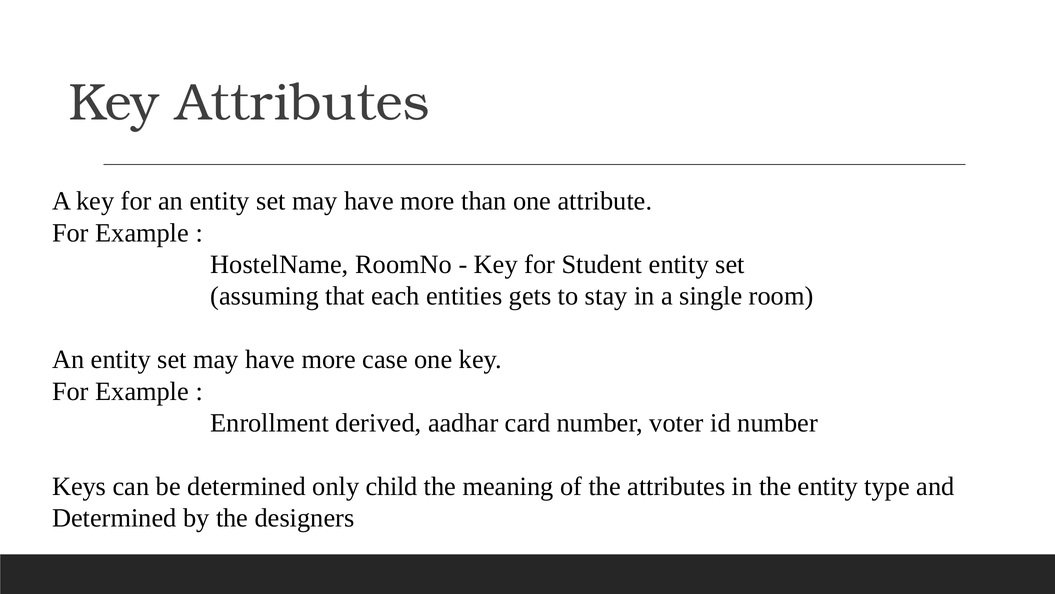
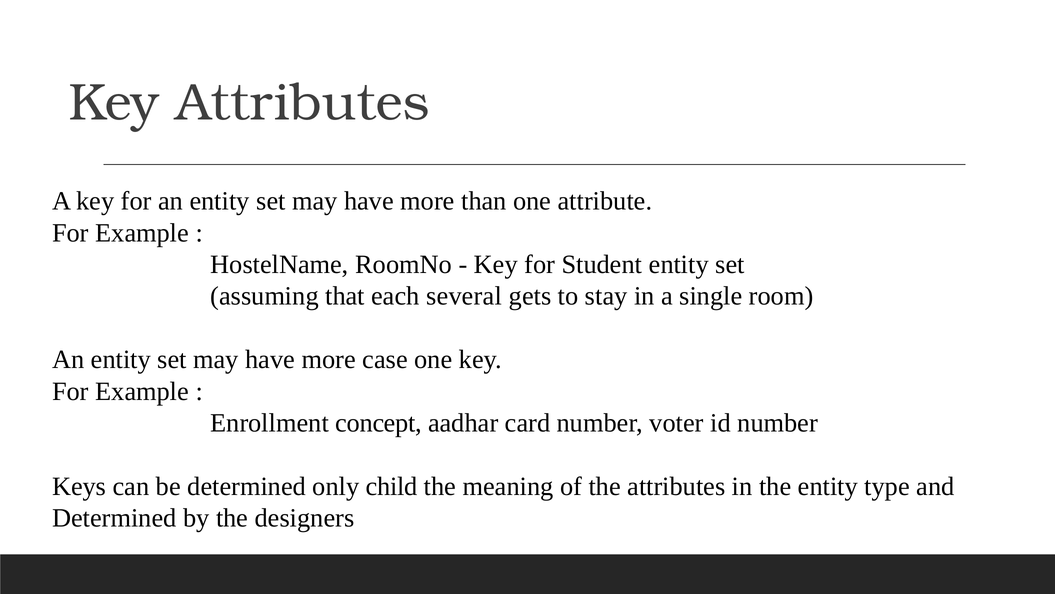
entities: entities -> several
derived: derived -> concept
